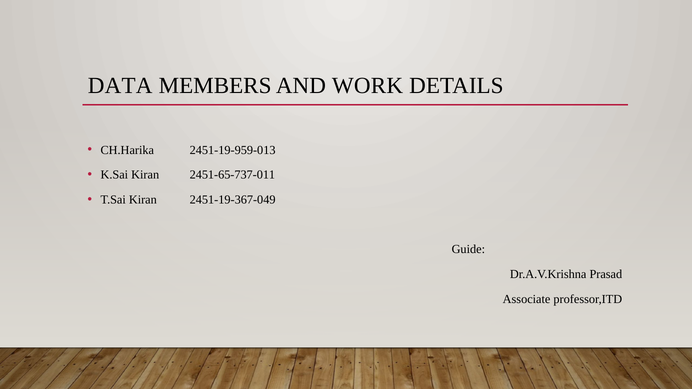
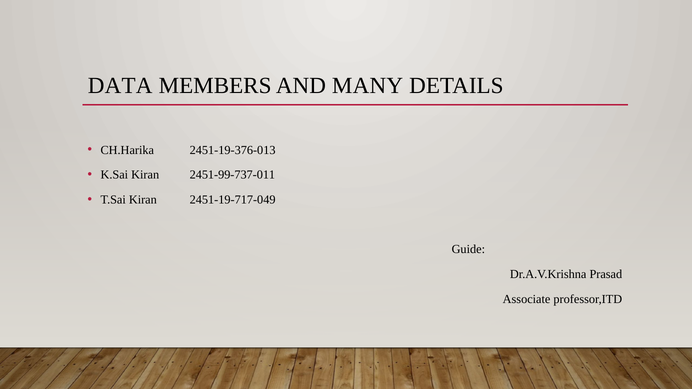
WORK: WORK -> MANY
2451-19-959-013: 2451-19-959-013 -> 2451-19-376-013
2451-65-737-011: 2451-65-737-011 -> 2451-99-737-011
2451-19-367-049: 2451-19-367-049 -> 2451-19-717-049
